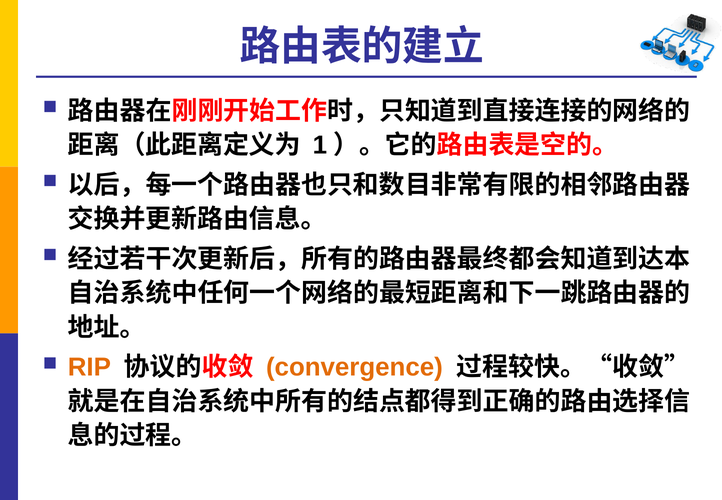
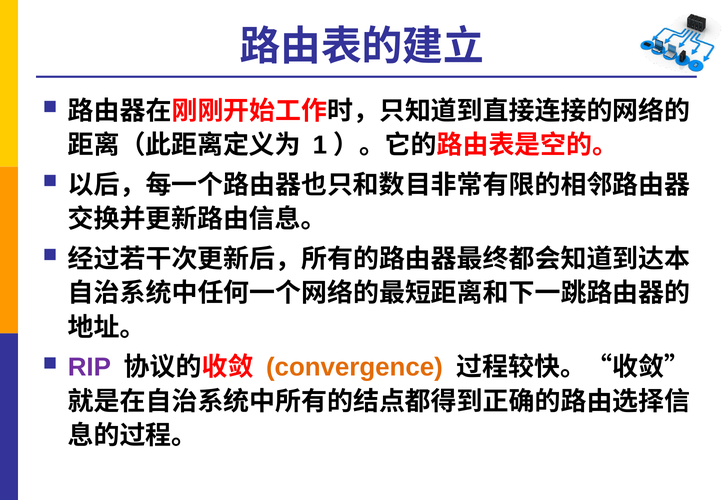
RIP colour: orange -> purple
